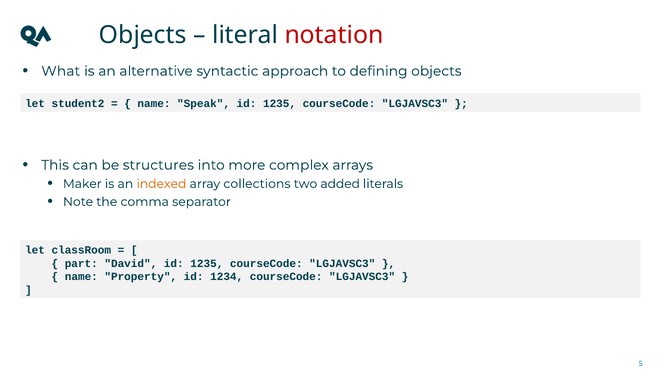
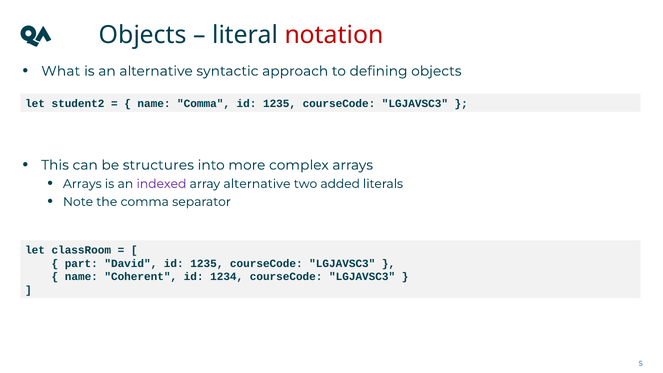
name Speak: Speak -> Comma
Maker at (82, 184): Maker -> Arrays
indexed colour: orange -> purple
array collections: collections -> alternative
Property: Property -> Coherent
